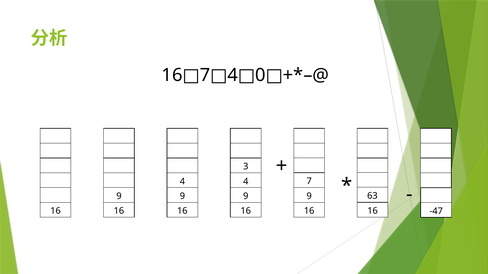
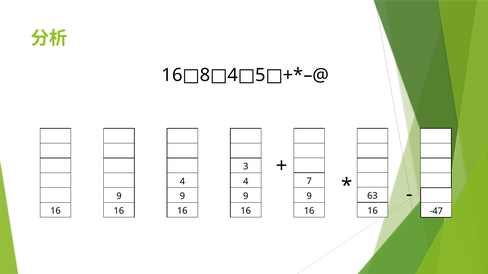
16 7: 7 -> 8
0: 0 -> 5
